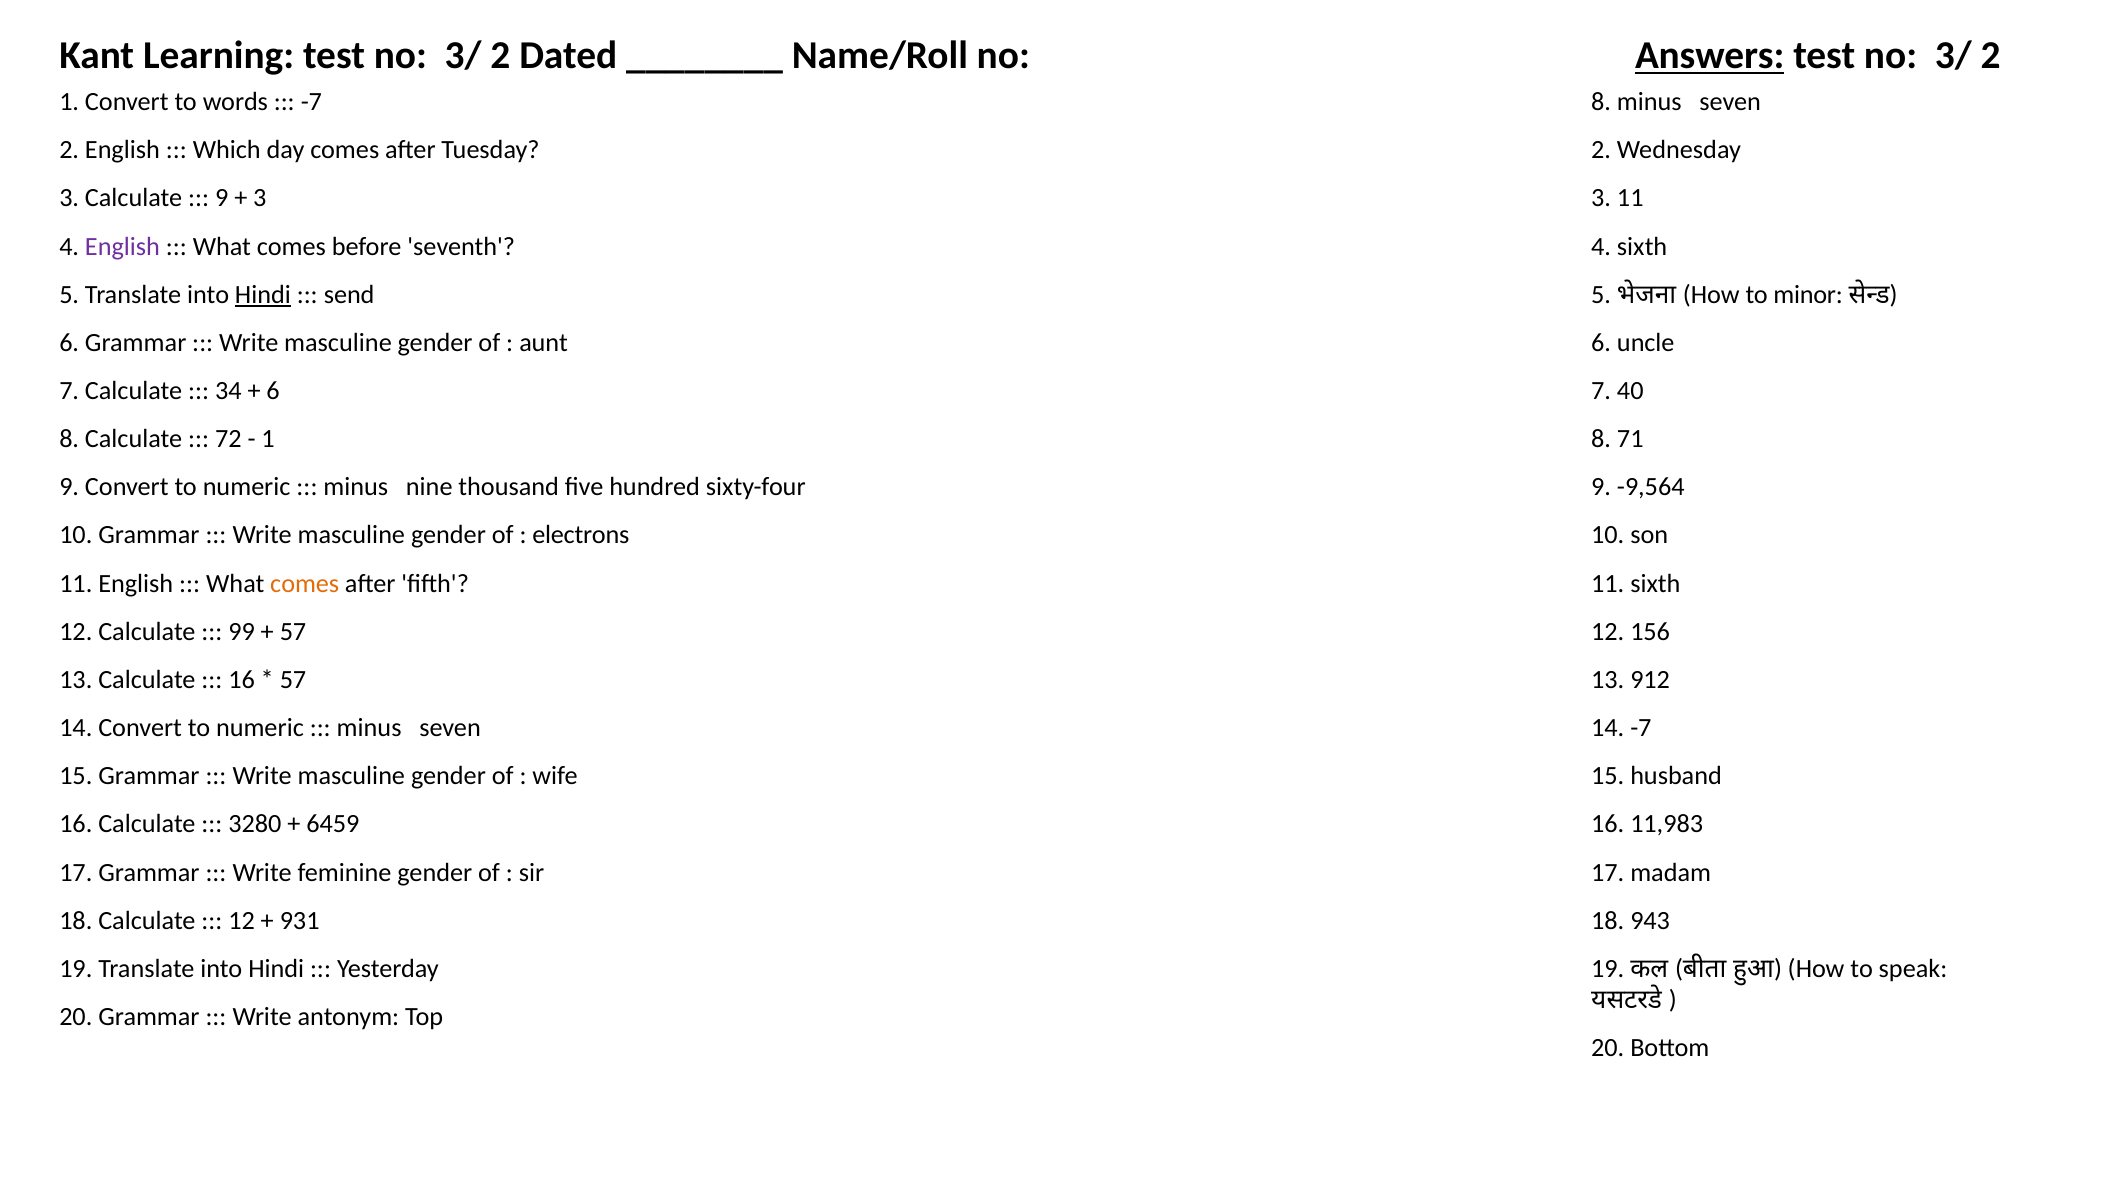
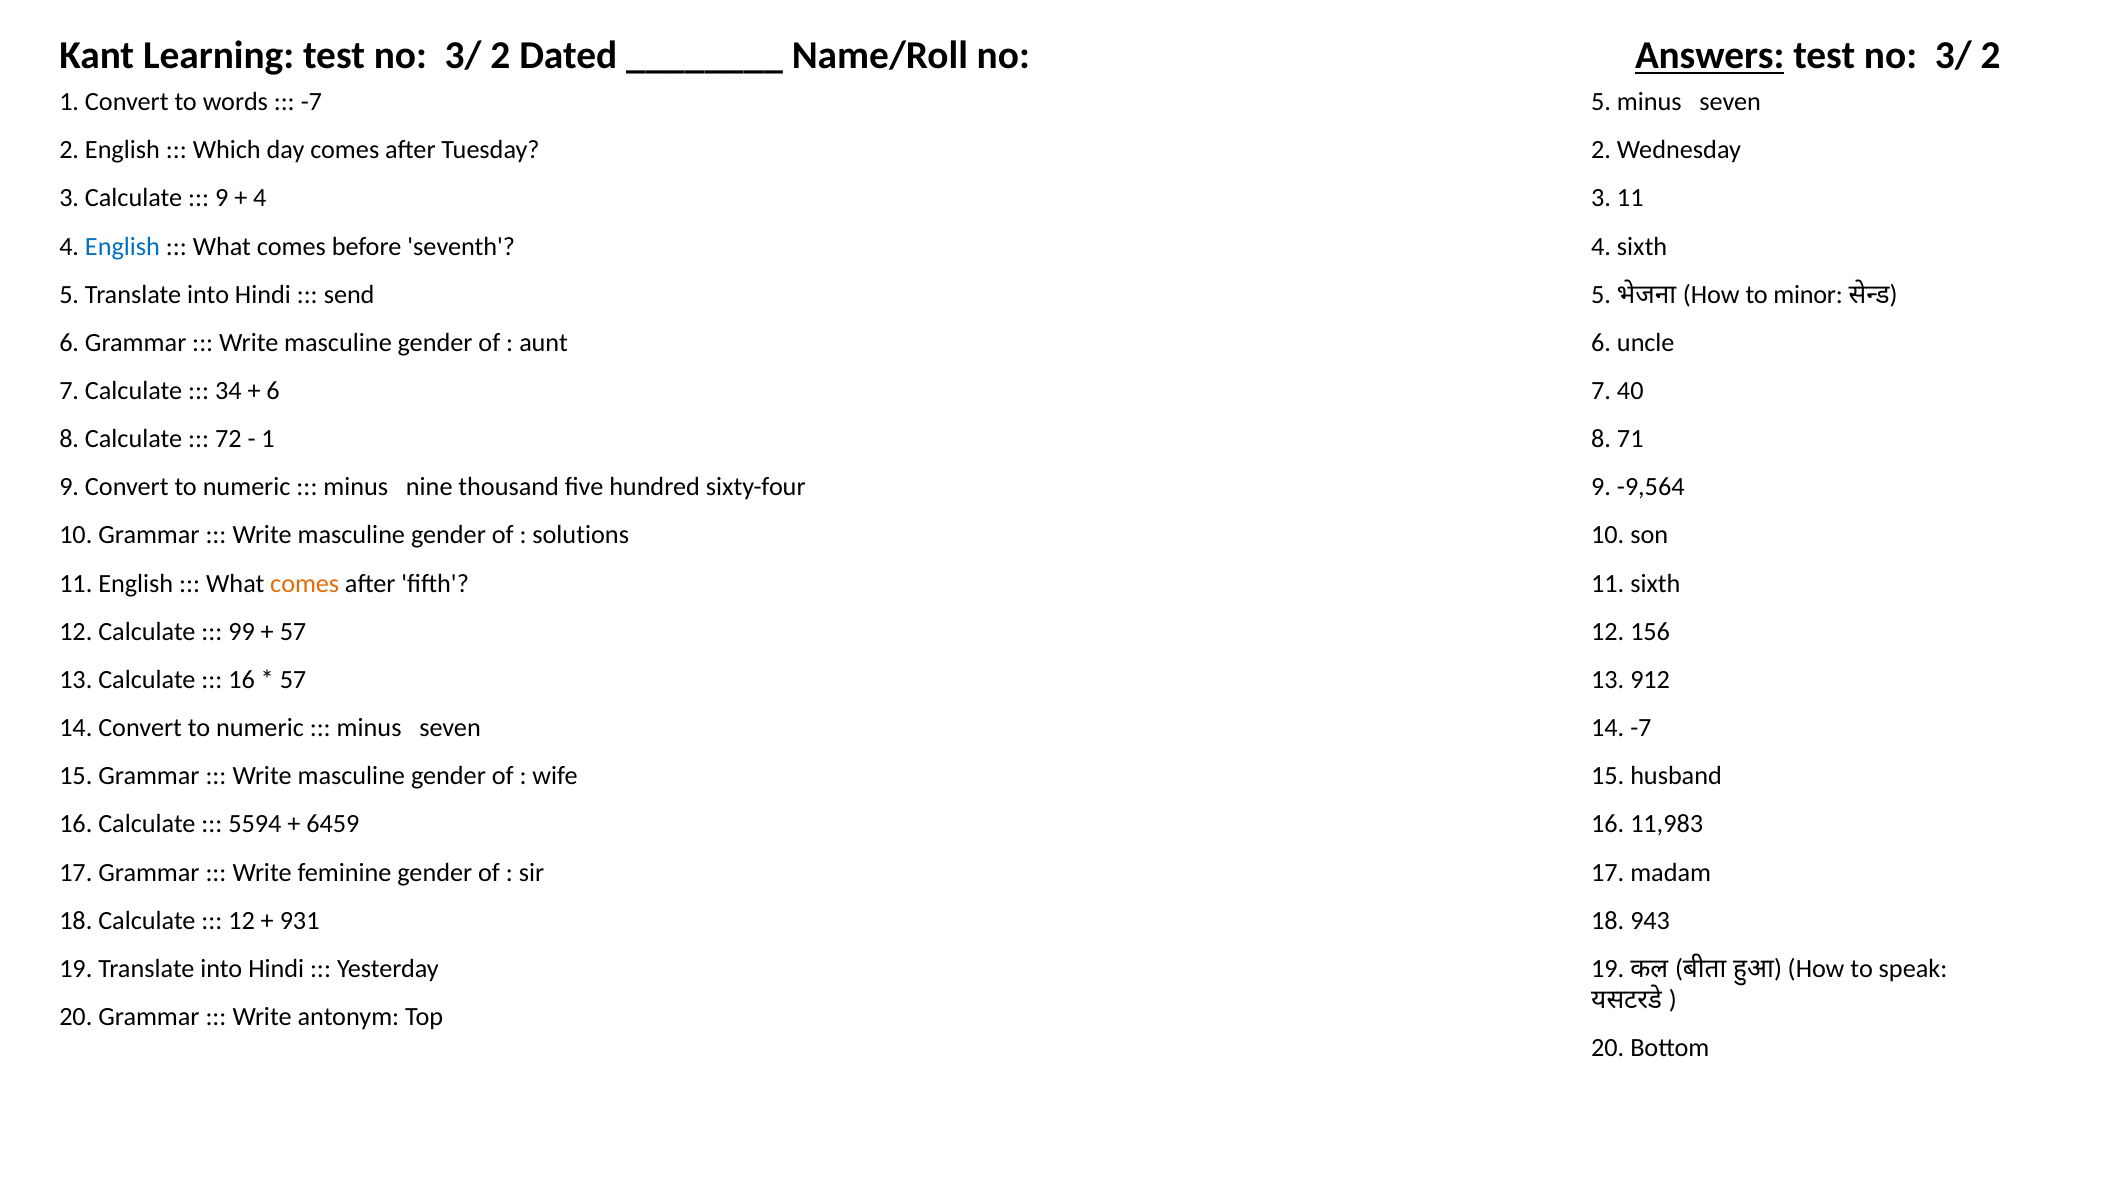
-7 8: 8 -> 5
3 at (260, 198): 3 -> 4
English at (122, 246) colour: purple -> blue
Hindi at (263, 294) underline: present -> none
electrons: electrons -> solutions
3280: 3280 -> 5594
